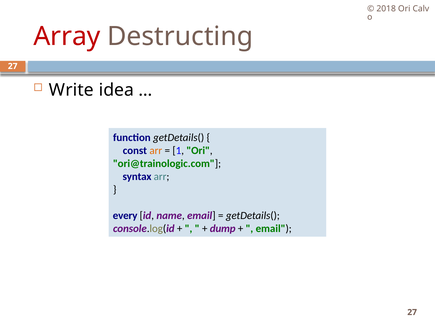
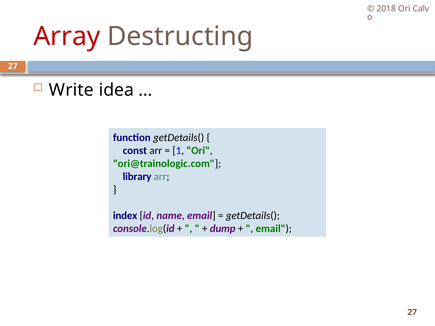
arr at (156, 151) colour: orange -> black
syntax: syntax -> library
every: every -> index
